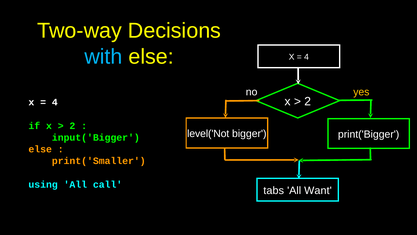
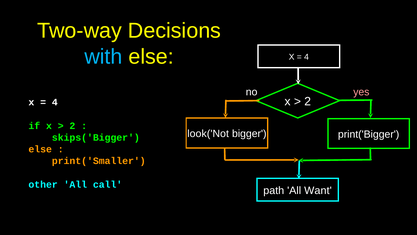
yes colour: yellow -> pink
level('Not: level('Not -> look('Not
input('Bigger: input('Bigger -> skips('Bigger
using: using -> other
tabs: tabs -> path
